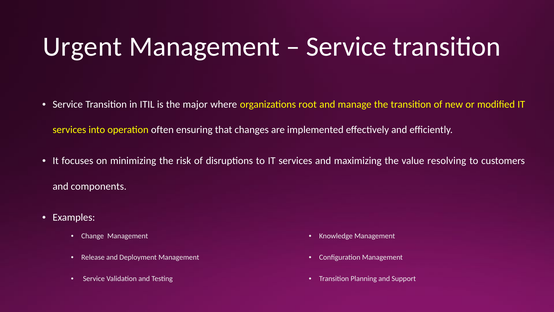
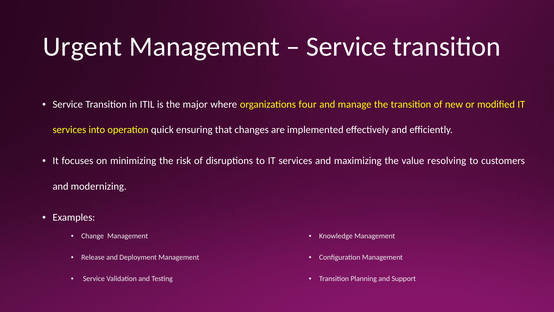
root: root -> four
often: often -> quick
components: components -> modernizing
